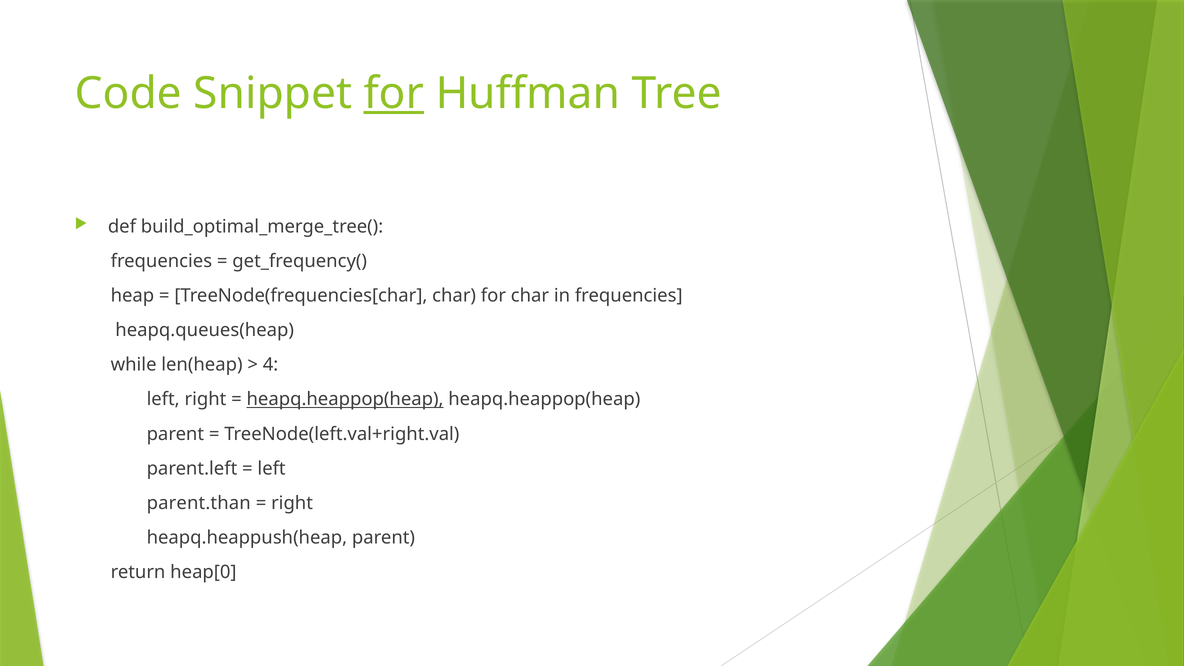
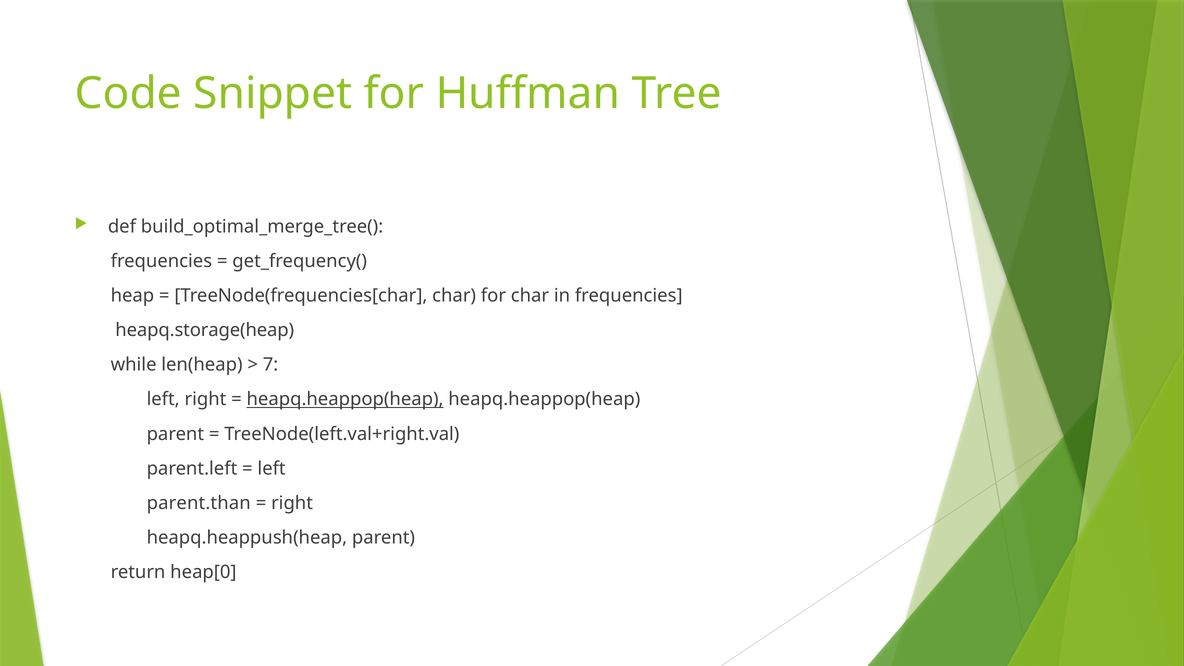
for at (394, 93) underline: present -> none
heapq.queues(heap: heapq.queues(heap -> heapq.storage(heap
4: 4 -> 7
